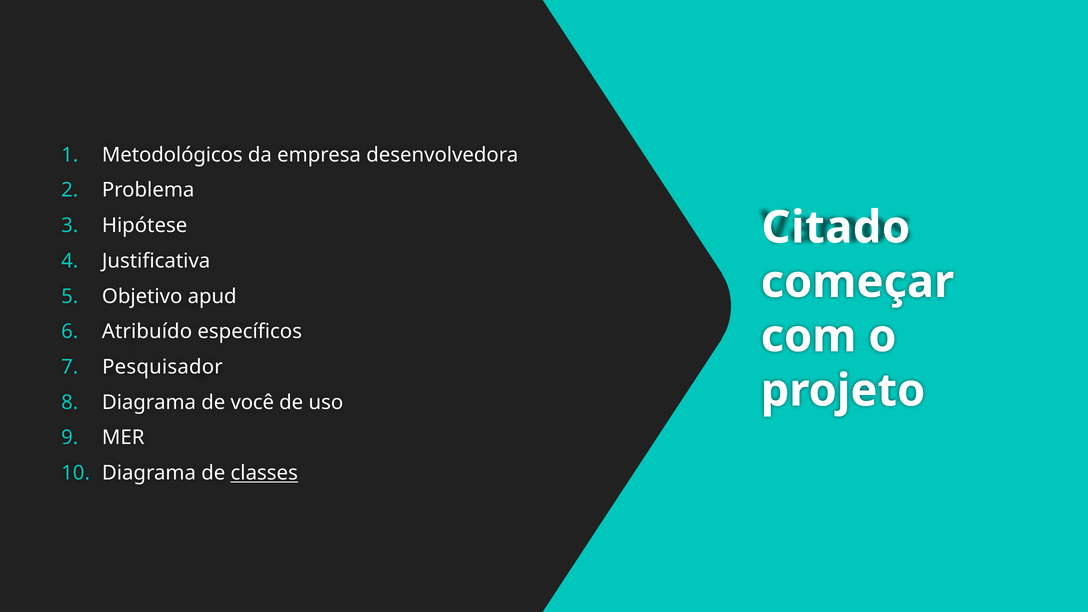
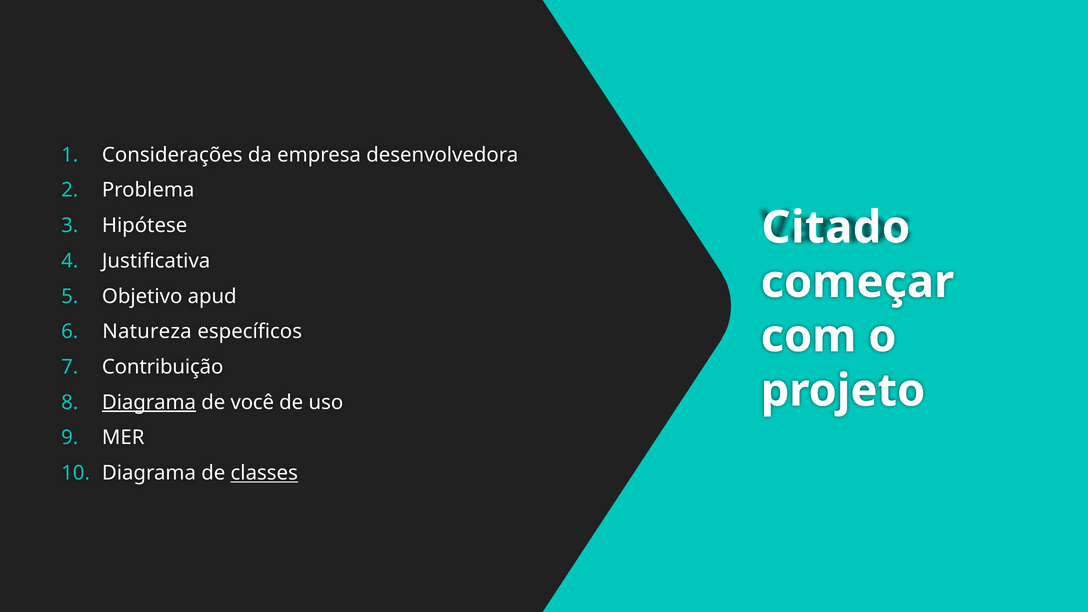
Metodológicos: Metodológicos -> Considerações
Atribuído: Atribuído -> Natureza
Pesquisador: Pesquisador -> Contribuição
Diagrama at (149, 402) underline: none -> present
